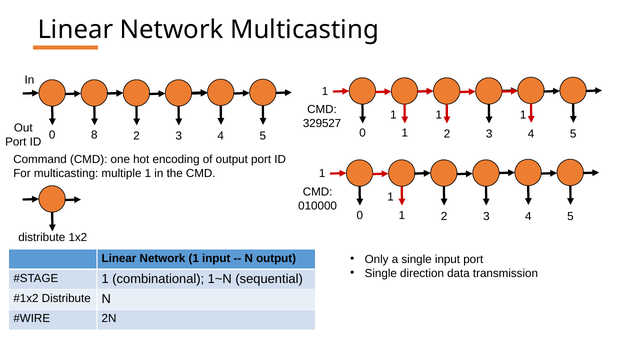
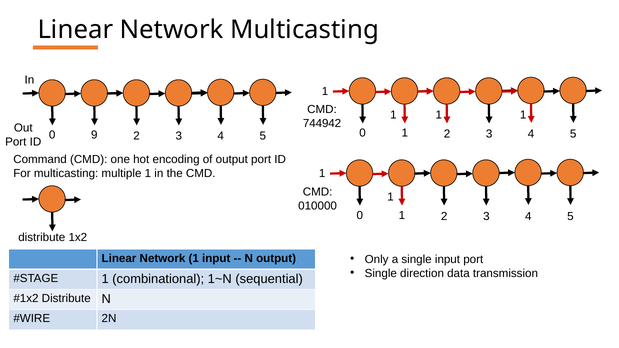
329527: 329527 -> 744942
8: 8 -> 9
